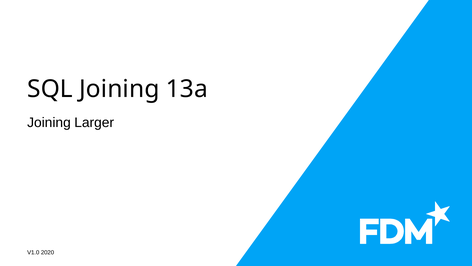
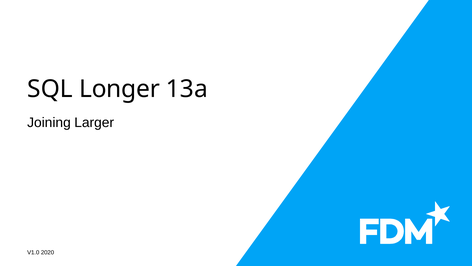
SQL Joining: Joining -> Longer
